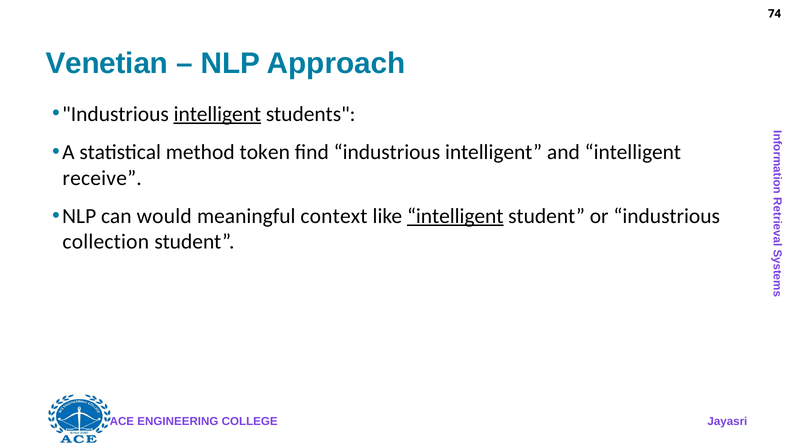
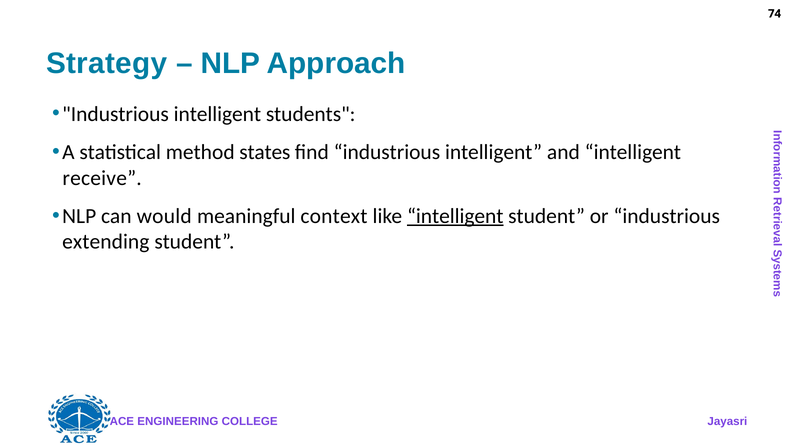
Venetian: Venetian -> Strategy
intelligent at (217, 114) underline: present -> none
token: token -> states
collection: collection -> extending
